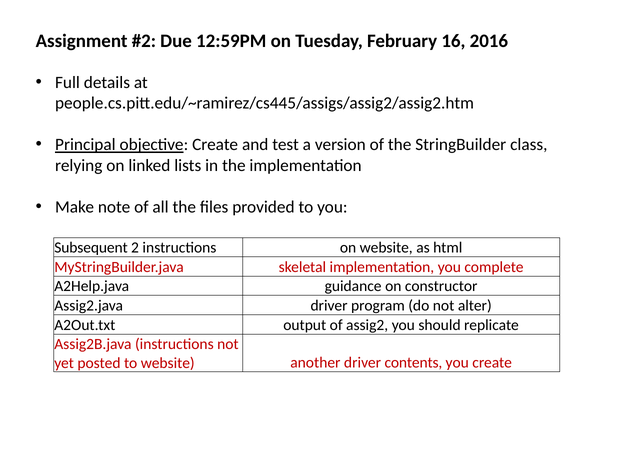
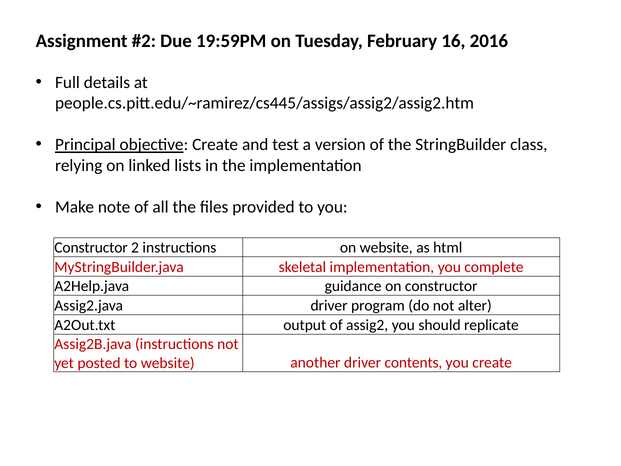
12:59PM: 12:59PM -> 19:59PM
Subsequent at (91, 248): Subsequent -> Constructor
